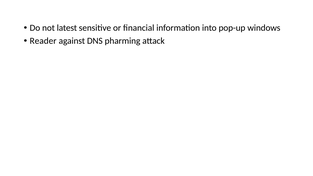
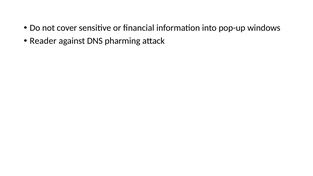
latest: latest -> cover
